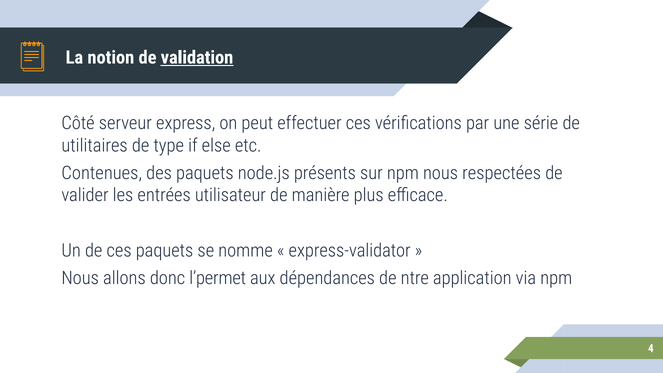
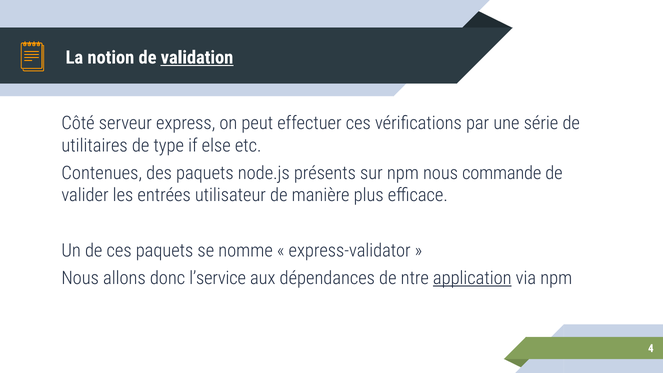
respectées: respectées -> commande
l’permet: l’permet -> l’service
application underline: none -> present
